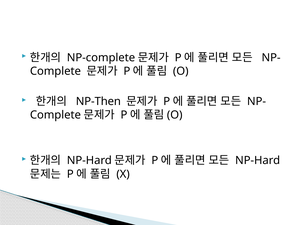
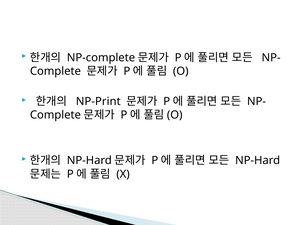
NP-Then: NP-Then -> NP-Print
